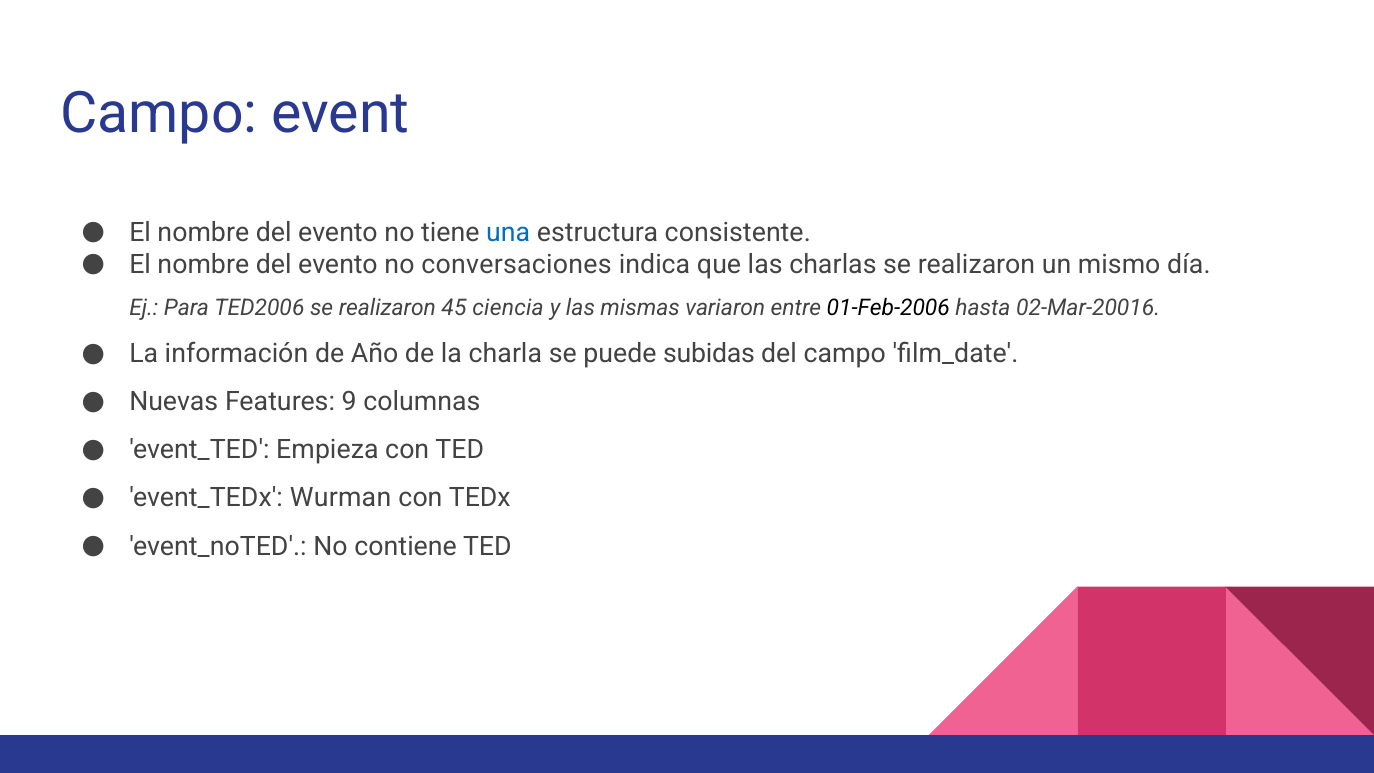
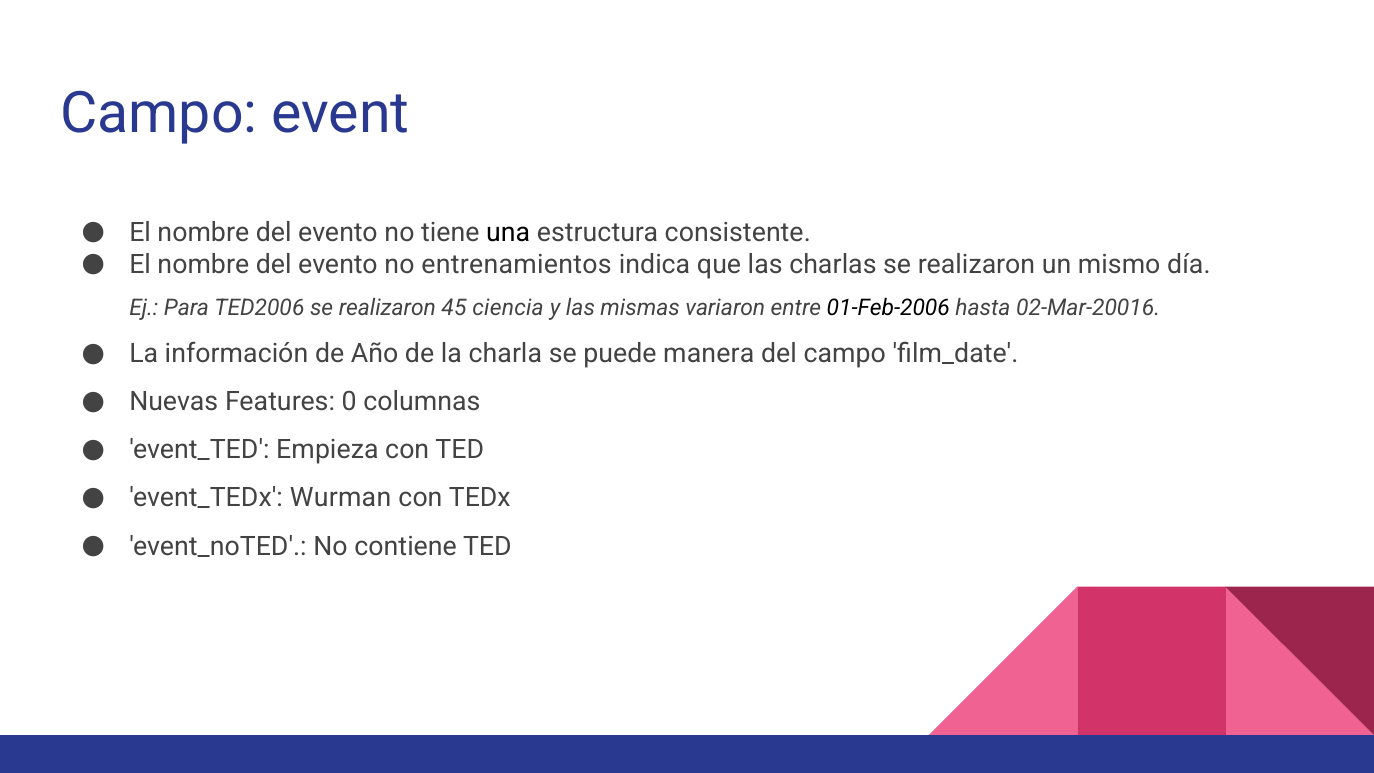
una colour: blue -> black
conversaciones: conversaciones -> entrenamientos
subidas: subidas -> manera
9: 9 -> 0
